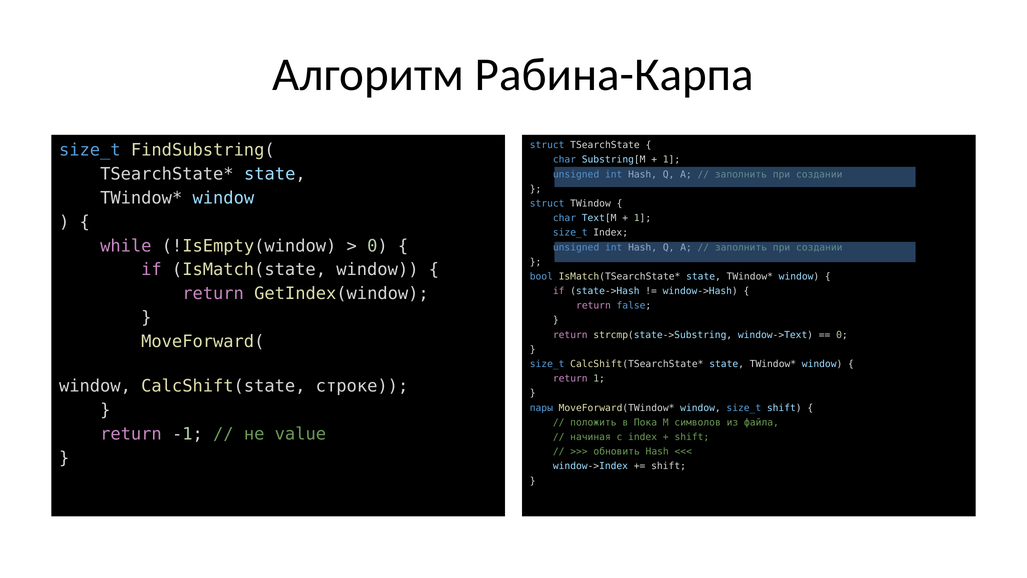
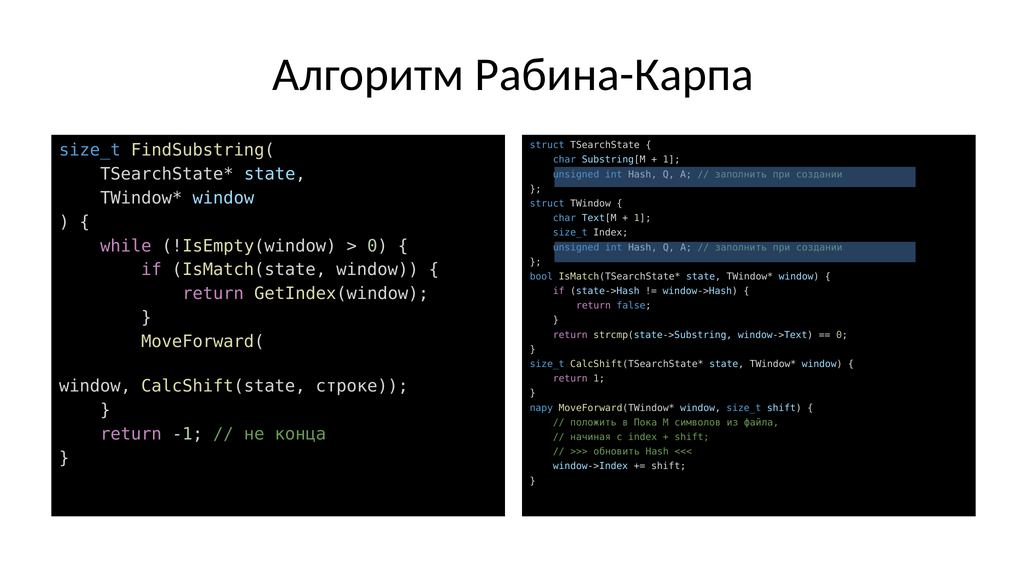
пары: пары -> пару
value: value -> конца
